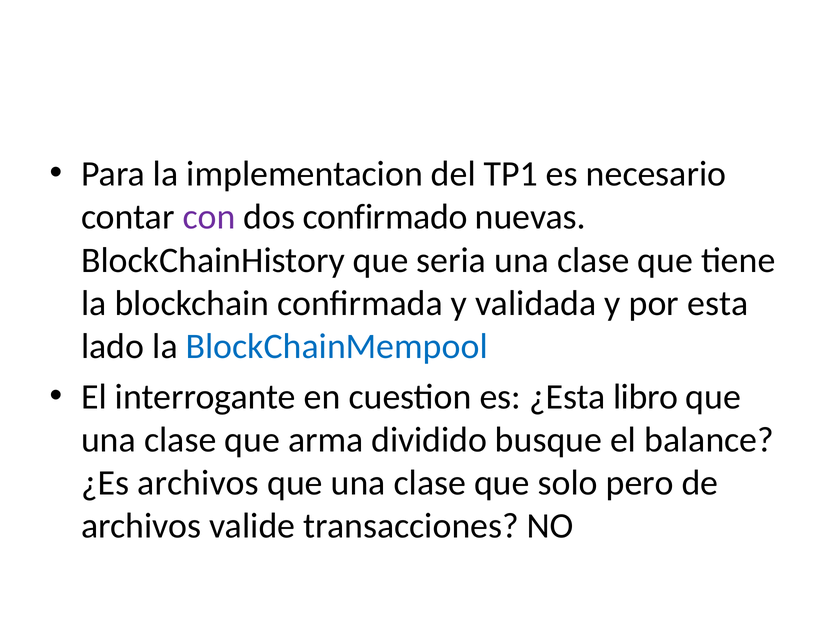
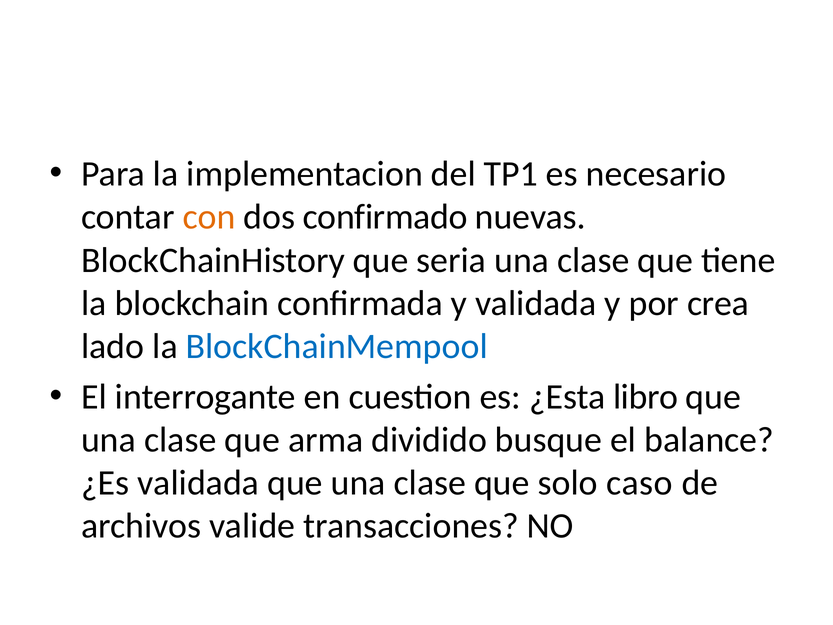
con colour: purple -> orange
esta: esta -> crea
archivos at (198, 483): archivos -> validada
pero: pero -> caso
